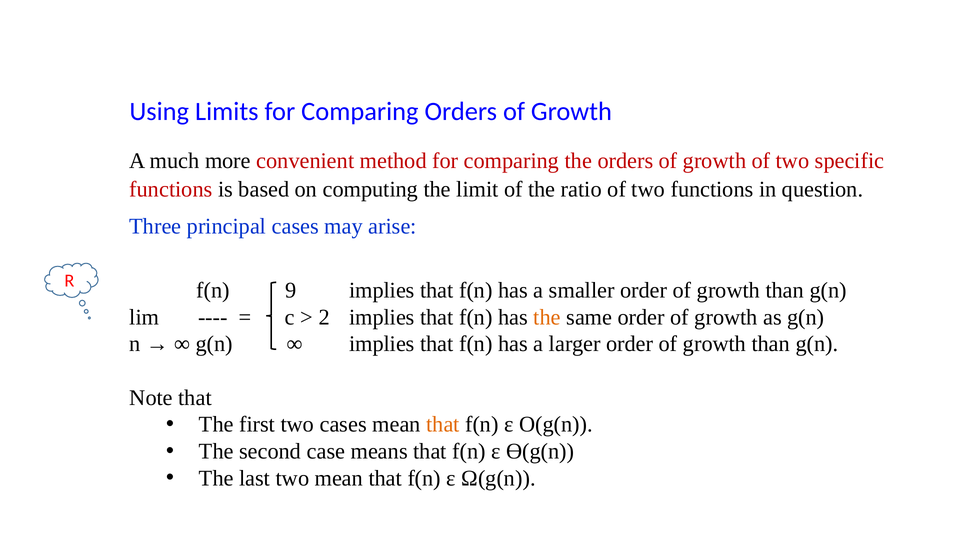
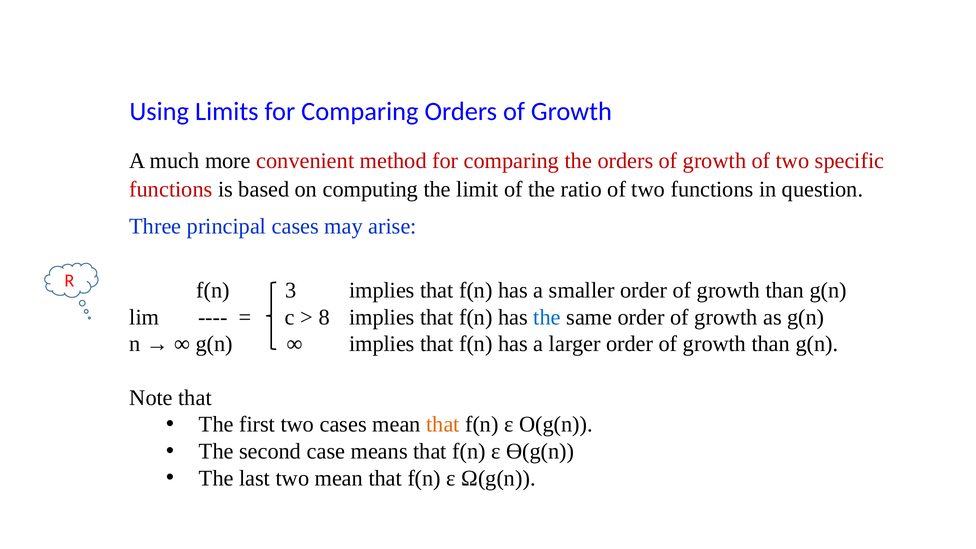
9: 9 -> 3
2: 2 -> 8
the at (547, 317) colour: orange -> blue
